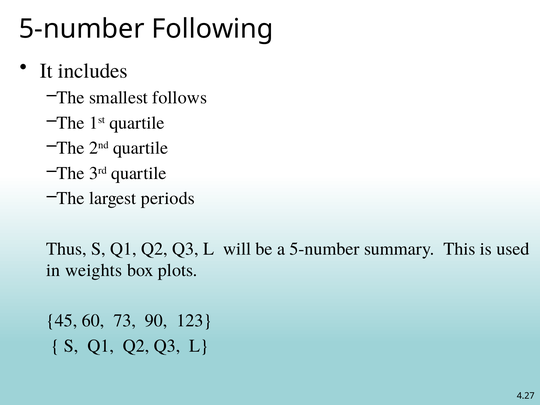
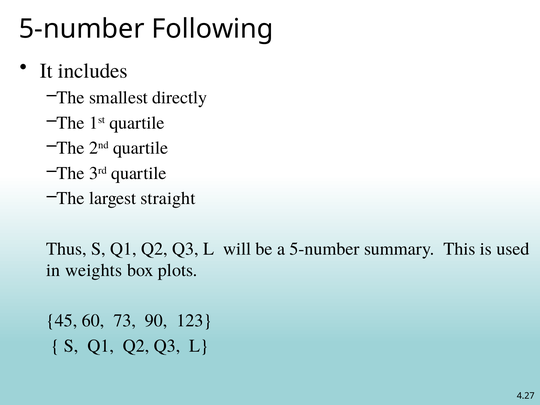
follows: follows -> directly
periods: periods -> straight
